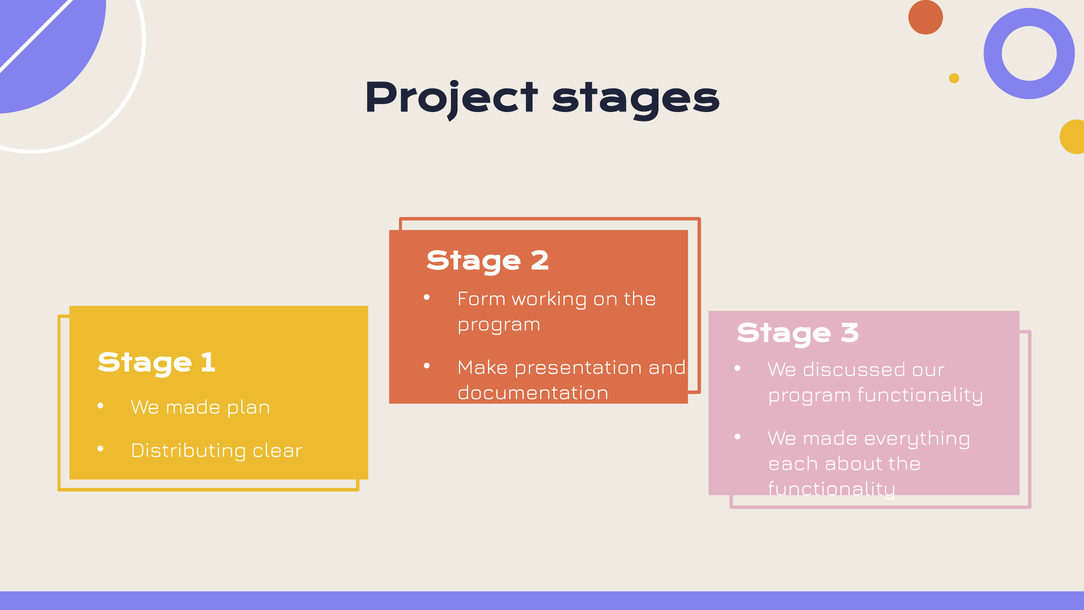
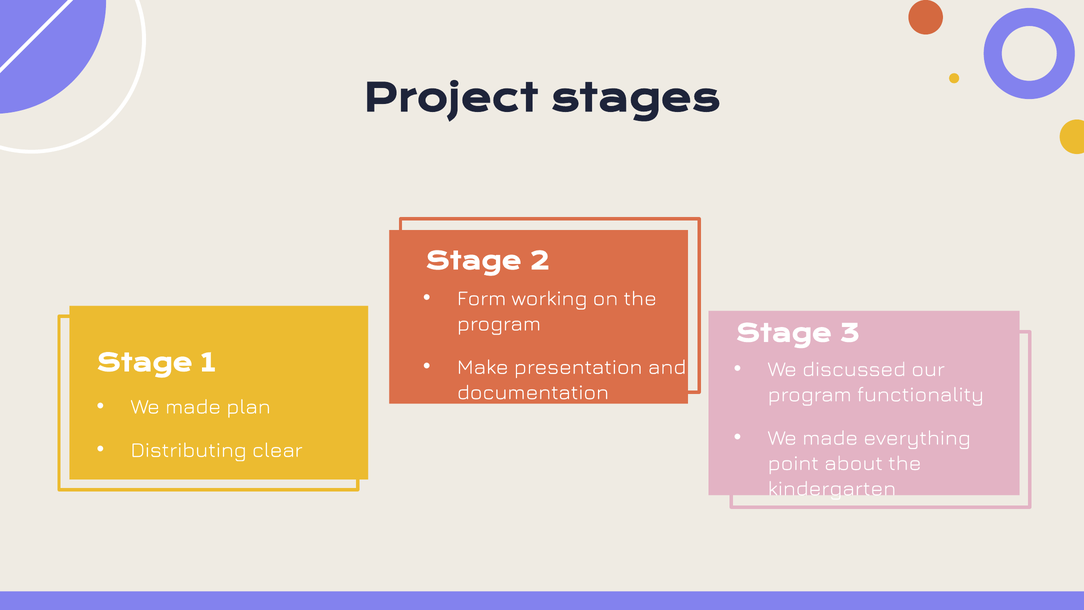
each: each -> point
functionality at (832, 488): functionality -> kindergarten
